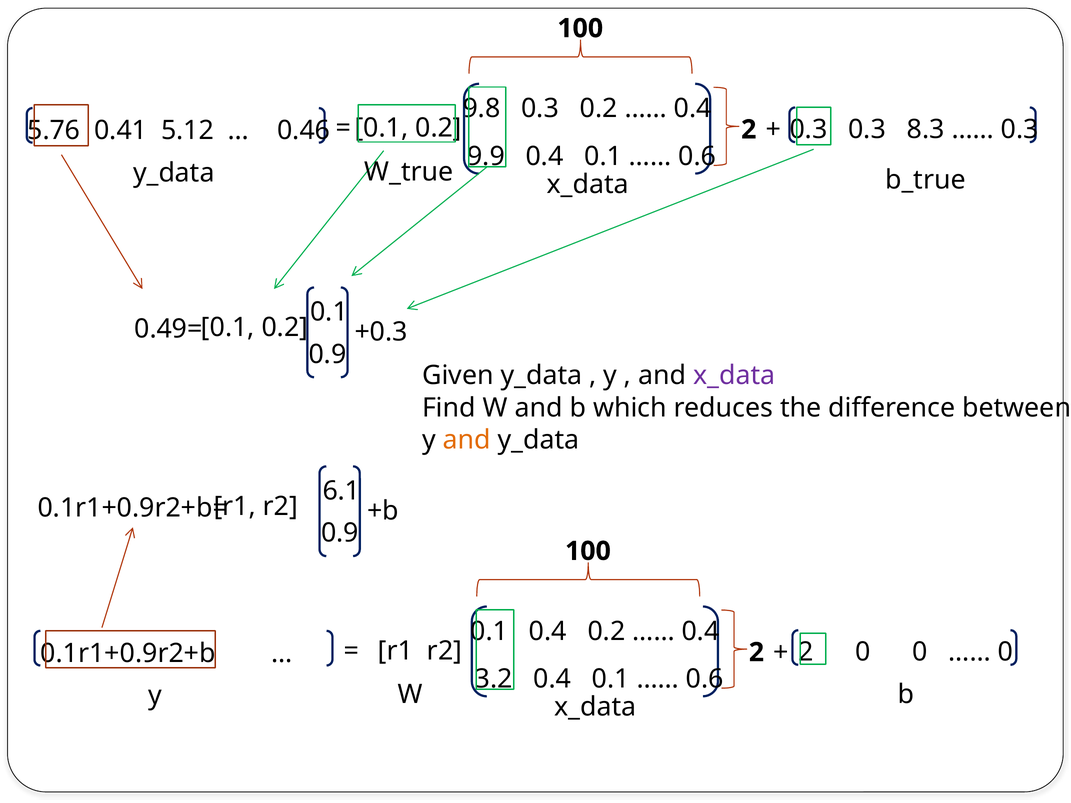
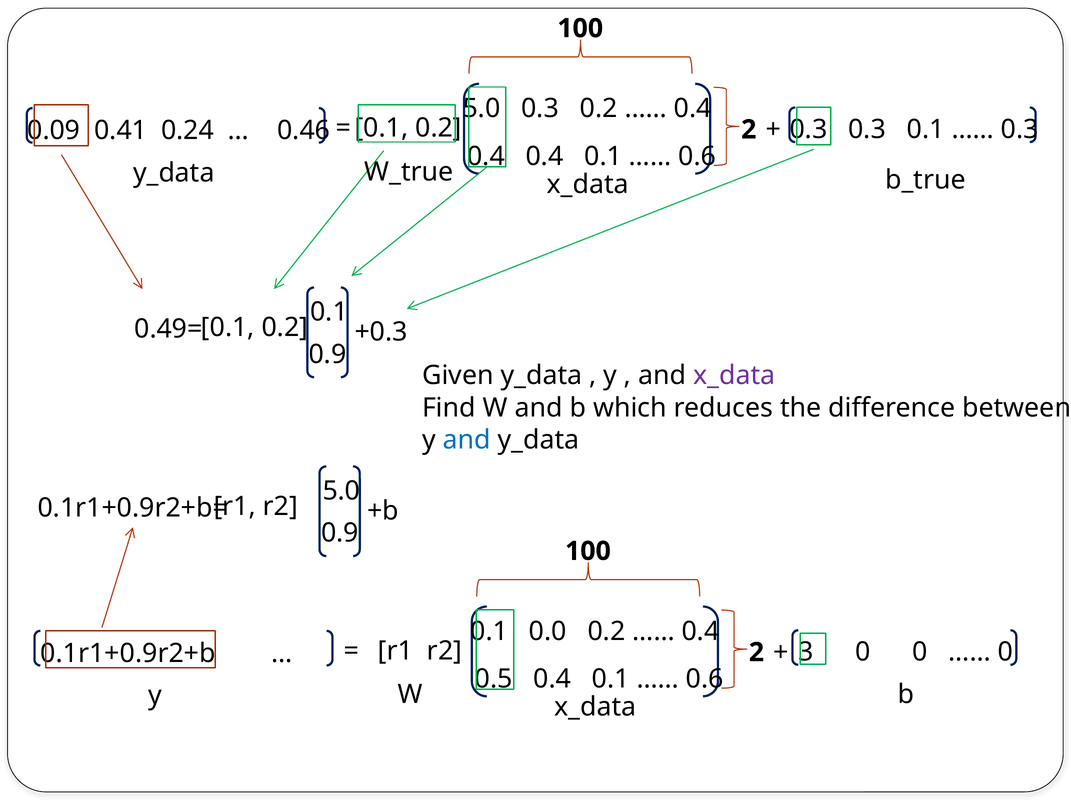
9.8 at (482, 109): 9.8 -> 5.0
0.3 8.3: 8.3 -> 0.1
5.76: 5.76 -> 0.09
5.12: 5.12 -> 0.24
9.9 at (486, 156): 9.9 -> 0.4
and at (467, 440) colour: orange -> blue
6.1 at (341, 491): 6.1 -> 5.0
0.1 0.4: 0.4 -> 0.0
2 at (806, 652): 2 -> 3
3.2: 3.2 -> 0.5
